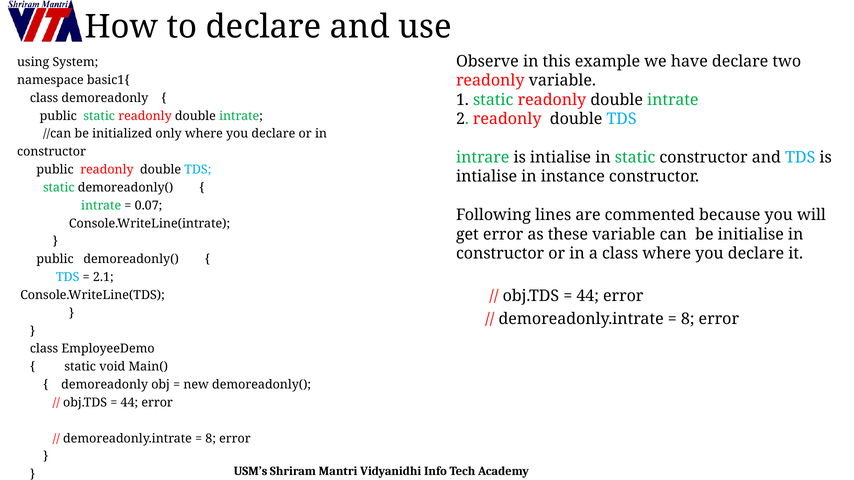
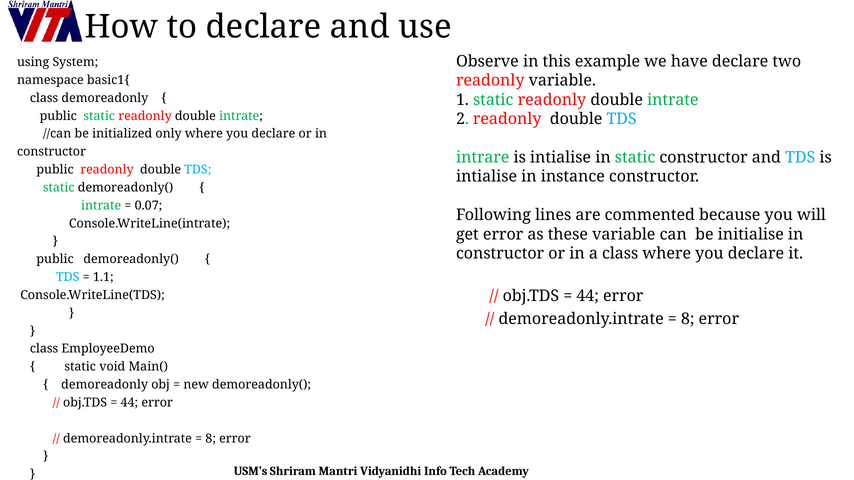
2.1: 2.1 -> 1.1
